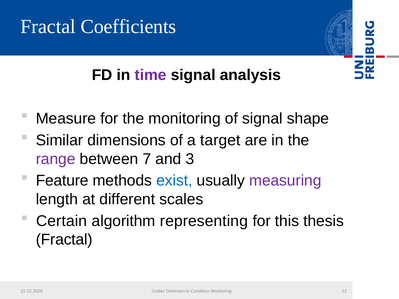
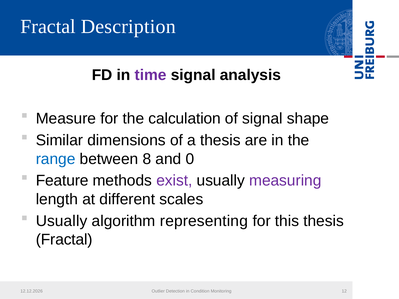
Coefficients: Coefficients -> Description
the monitoring: monitoring -> calculation
a target: target -> thesis
range colour: purple -> blue
7: 7 -> 8
3: 3 -> 0
exist colour: blue -> purple
Certain at (62, 221): Certain -> Usually
